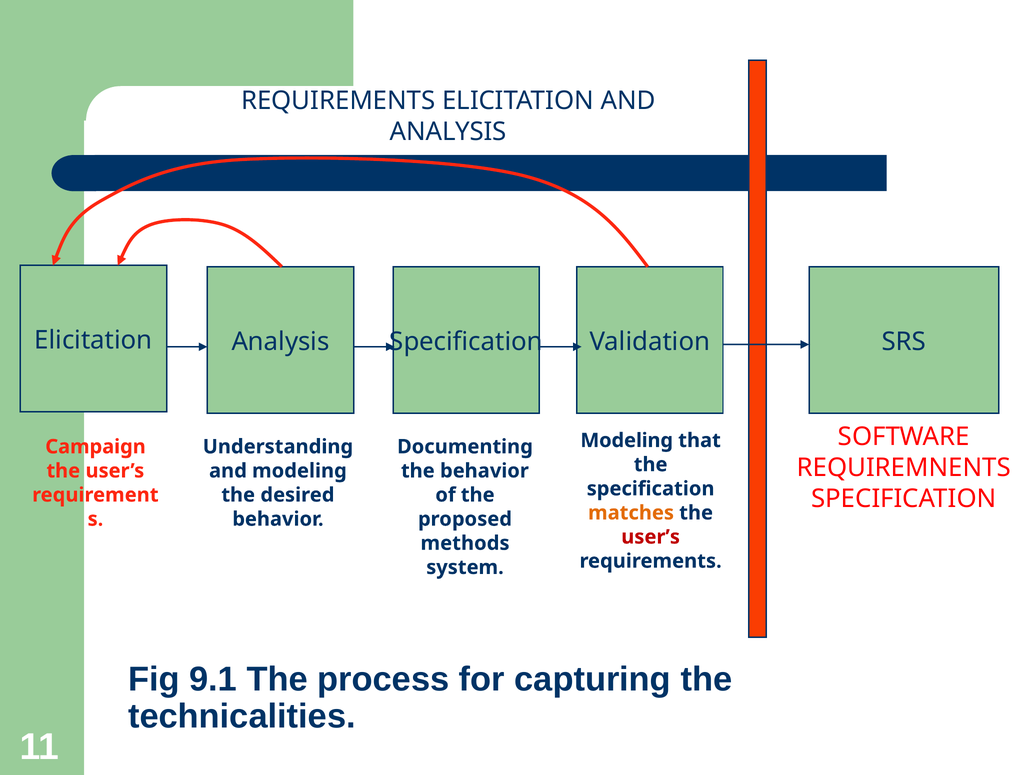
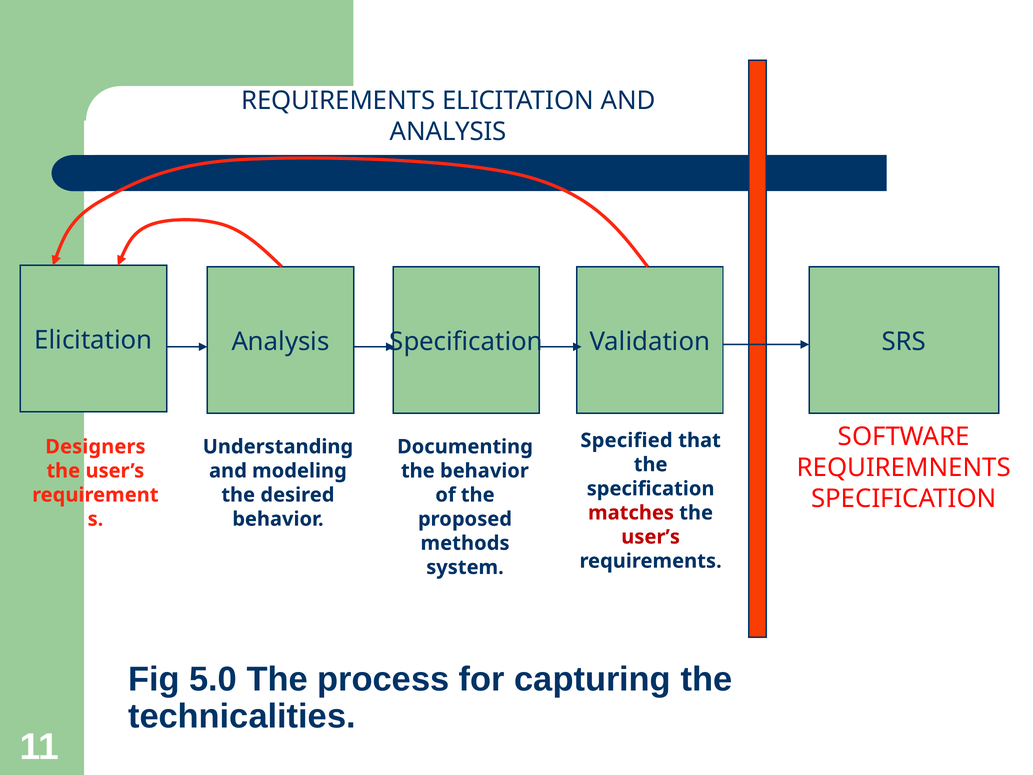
Modeling at (627, 440): Modeling -> Specified
Campaign: Campaign -> Designers
matches colour: orange -> red
9.1: 9.1 -> 5.0
